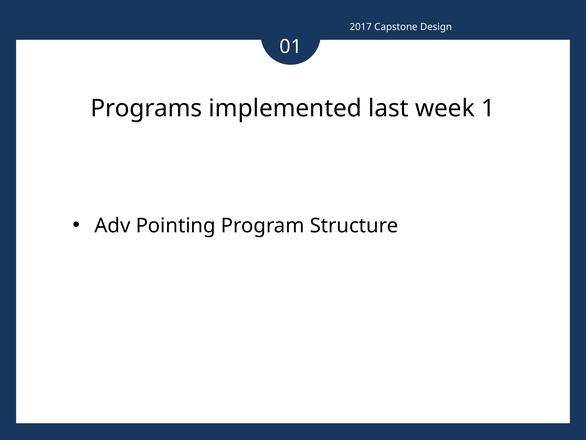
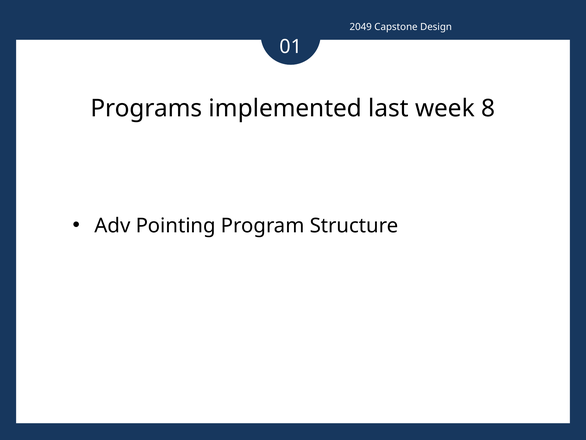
2017: 2017 -> 2049
1: 1 -> 8
